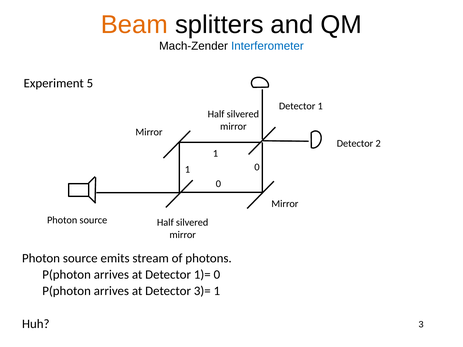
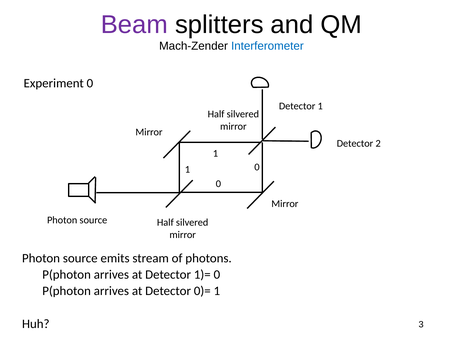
Beam colour: orange -> purple
Experiment 5: 5 -> 0
3)=: 3)= -> 0)=
